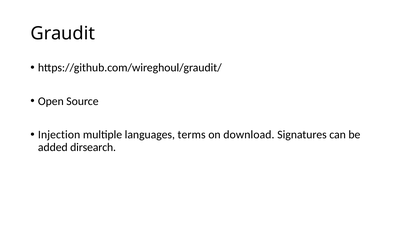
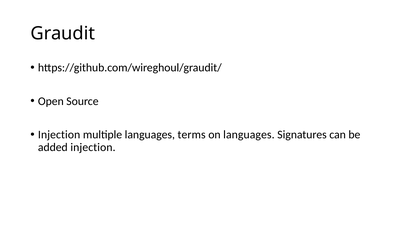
on download: download -> languages
added dirsearch: dirsearch -> injection
